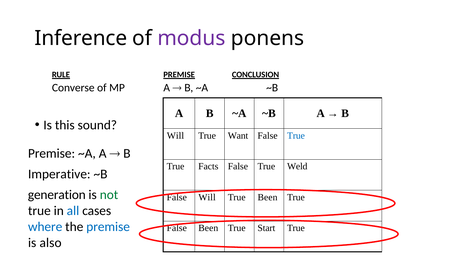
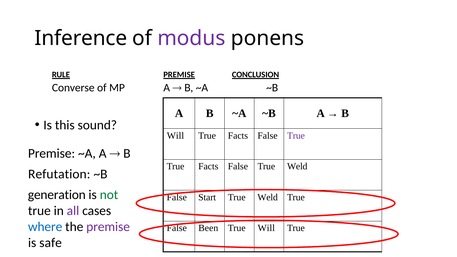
Want at (238, 136): Want -> Facts
True at (296, 136) colour: blue -> purple
Imperative: Imperative -> Refutation
Will at (207, 197): Will -> Start
Been at (268, 197): Been -> Weld
all colour: blue -> purple
premise at (108, 227) colour: blue -> purple
True Start: Start -> Will
also: also -> safe
